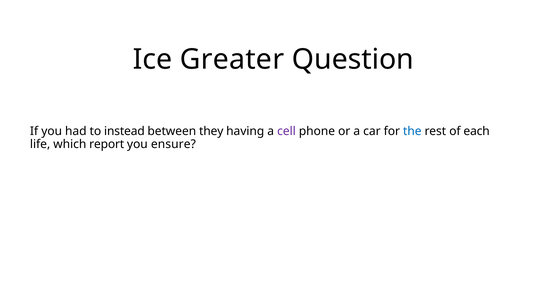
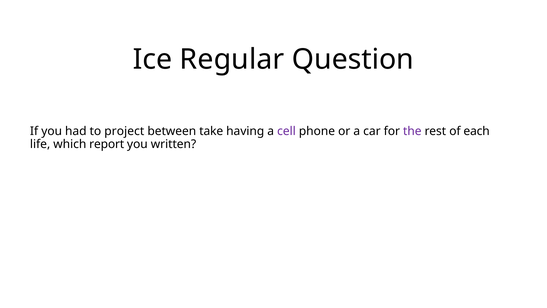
Greater: Greater -> Regular
instead: instead -> project
they: they -> take
the colour: blue -> purple
ensure: ensure -> written
